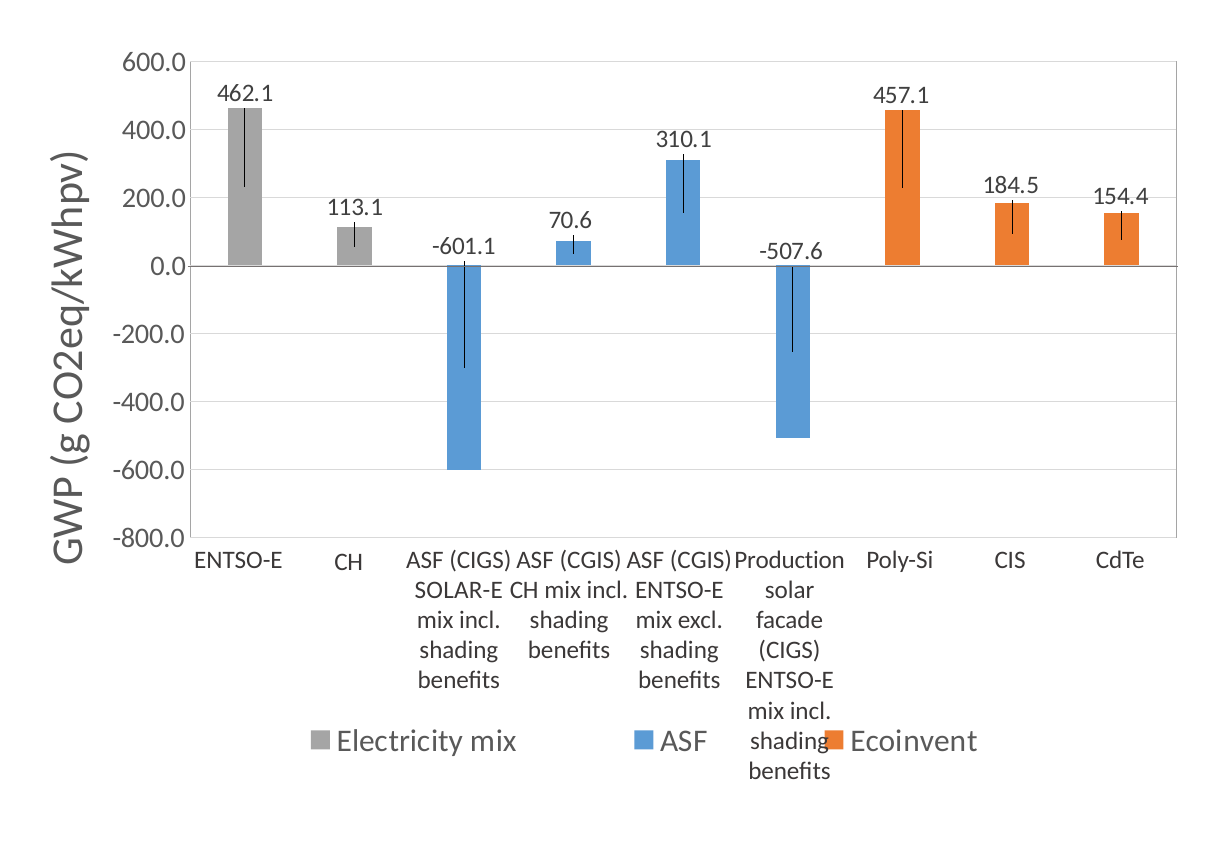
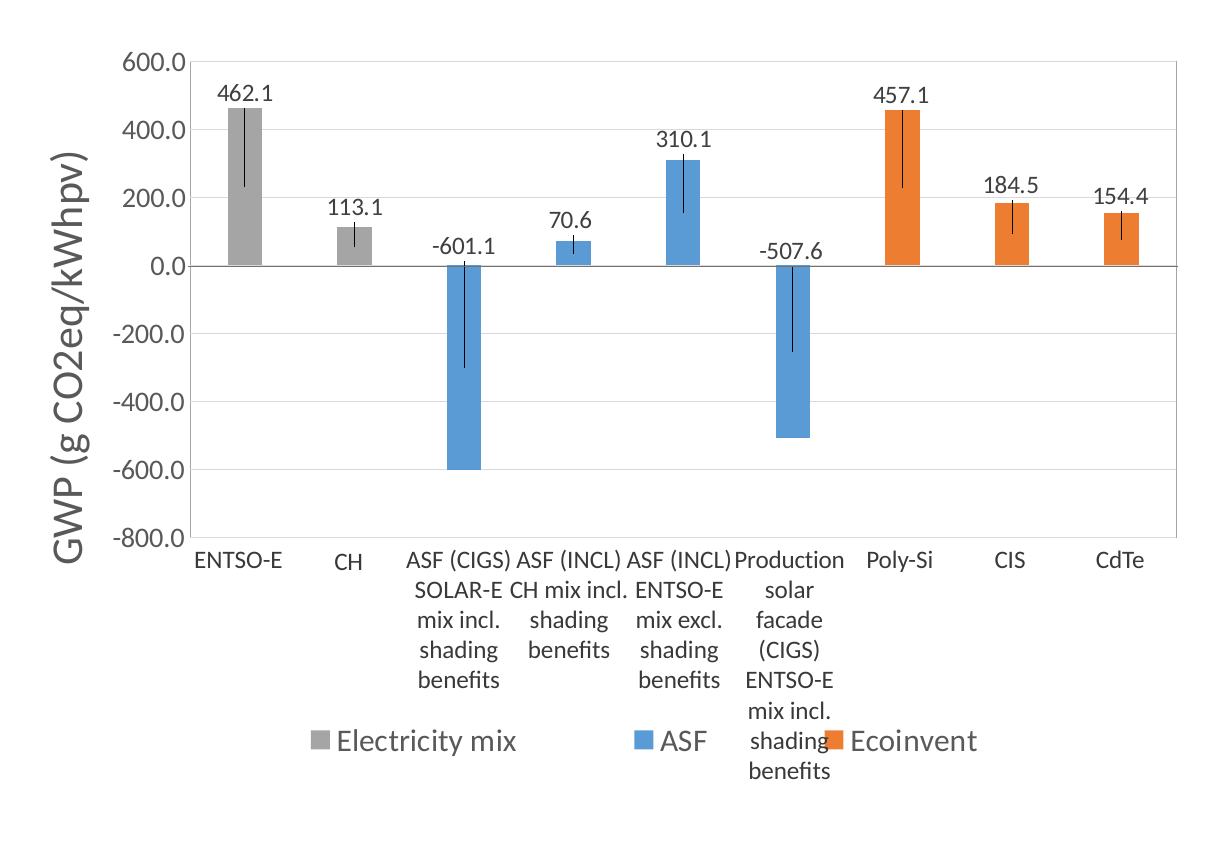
CGIS at (591, 560): CGIS -> INCL
CGIS at (701, 560): CGIS -> INCL
